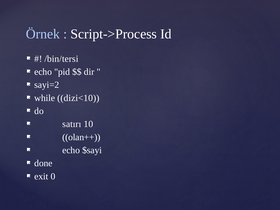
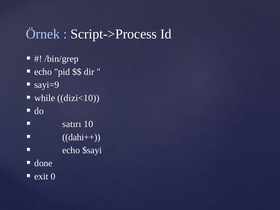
/bin/tersi: /bin/tersi -> /bin/grep
sayi=2: sayi=2 -> sayi=9
olan++: olan++ -> dahi++
